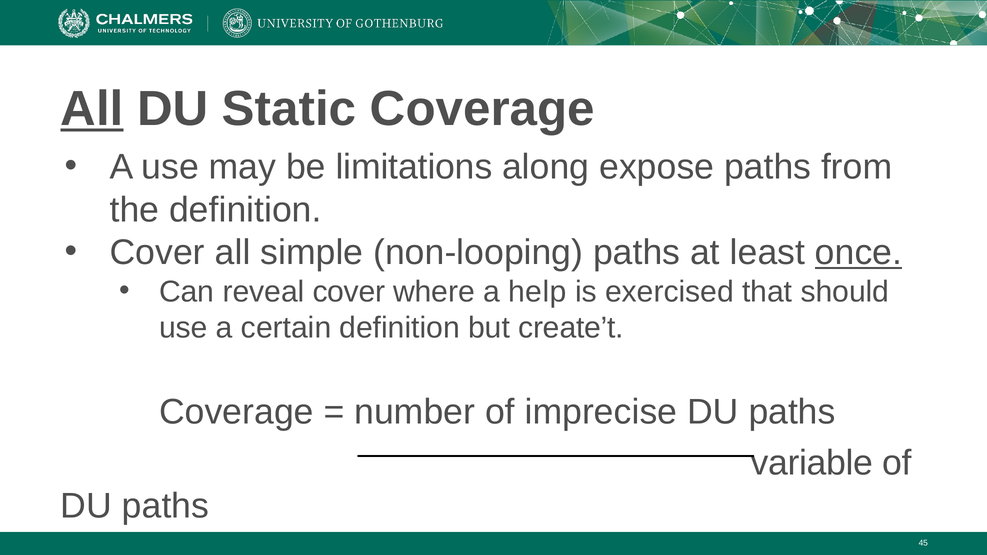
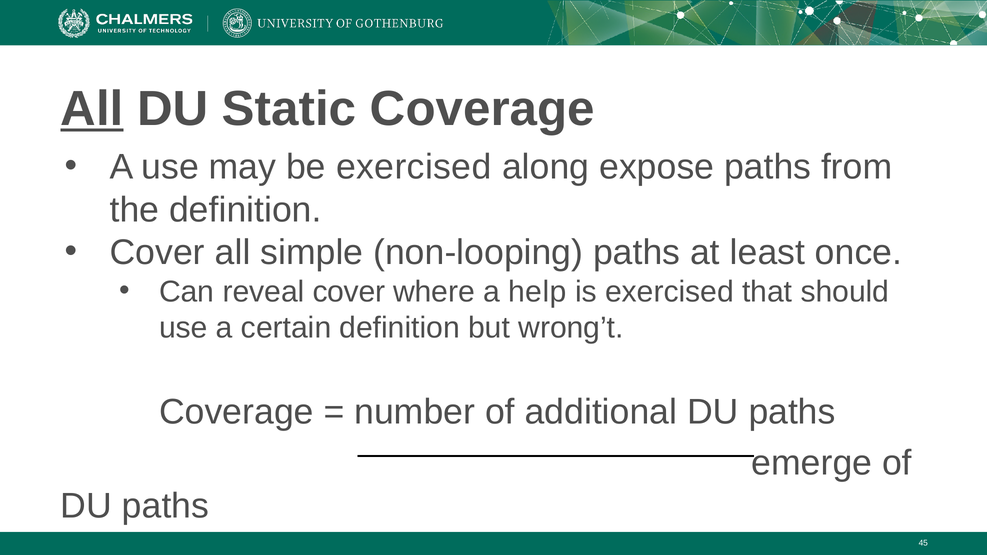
be limitations: limitations -> exercised
once underline: present -> none
create’t: create’t -> wrong’t
imprecise: imprecise -> additional
variable: variable -> emerge
